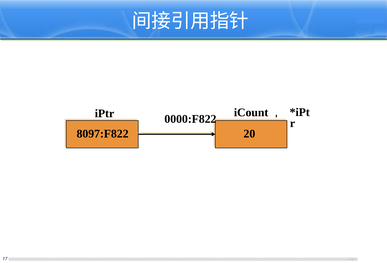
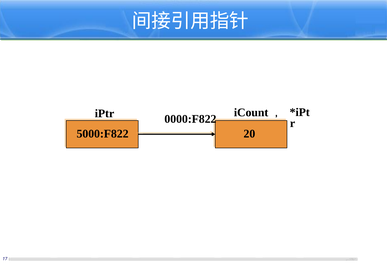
8097:F822: 8097:F822 -> 5000:F822
